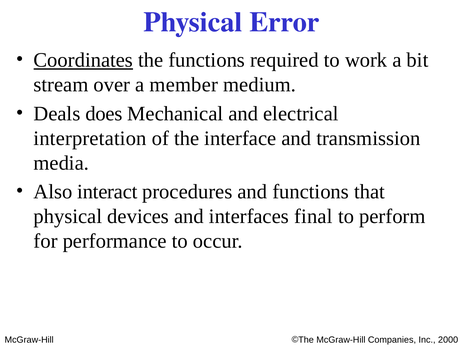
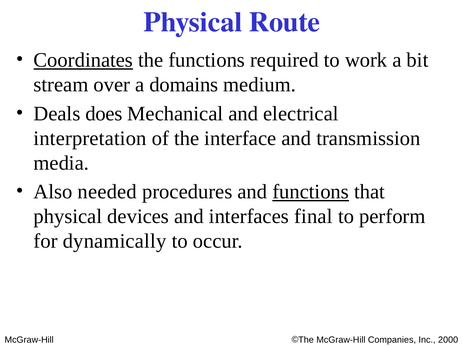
Error: Error -> Route
member: member -> domains
interact: interact -> needed
functions at (311, 192) underline: none -> present
performance: performance -> dynamically
